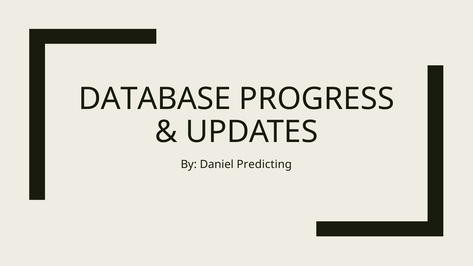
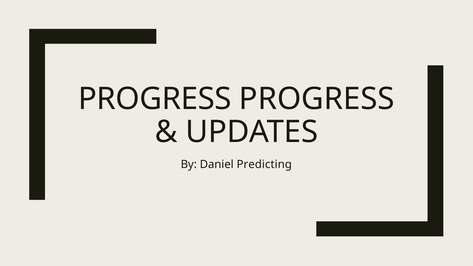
DATABASE at (155, 99): DATABASE -> PROGRESS
